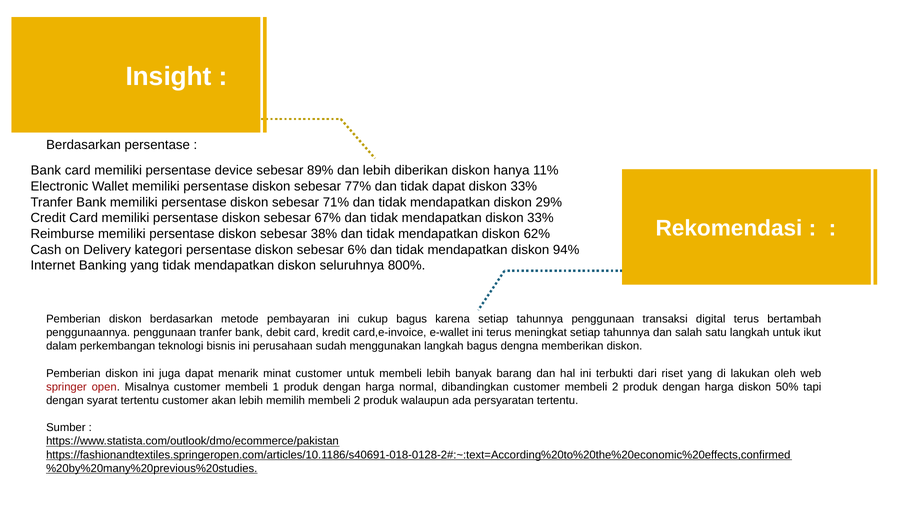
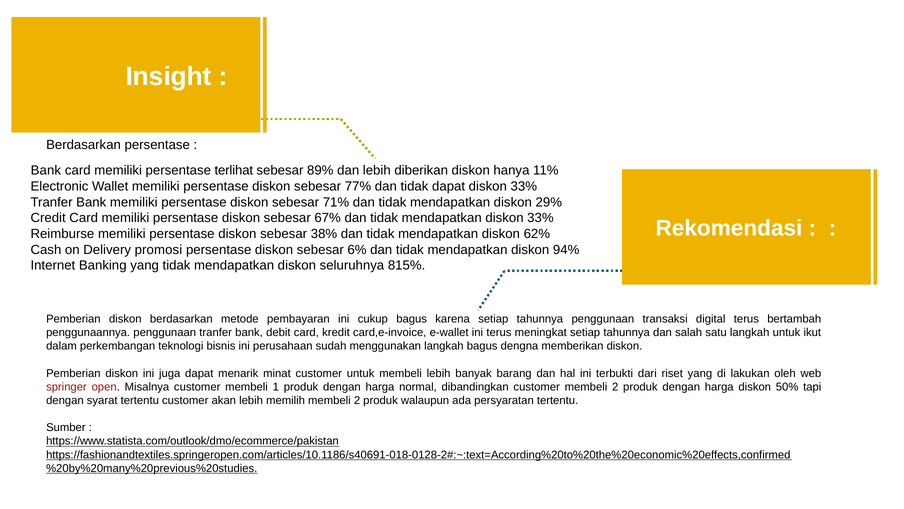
device: device -> terlihat
kategori: kategori -> promosi
800%: 800% -> 815%
